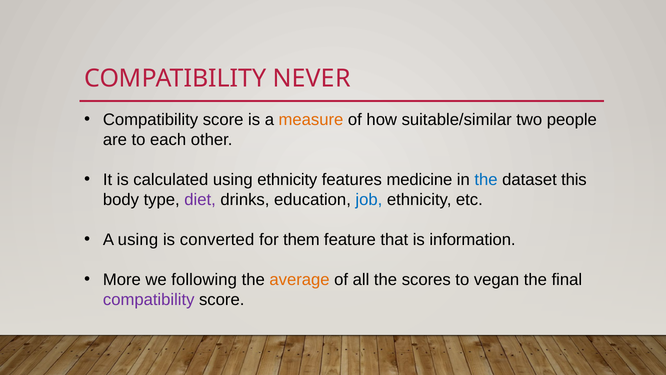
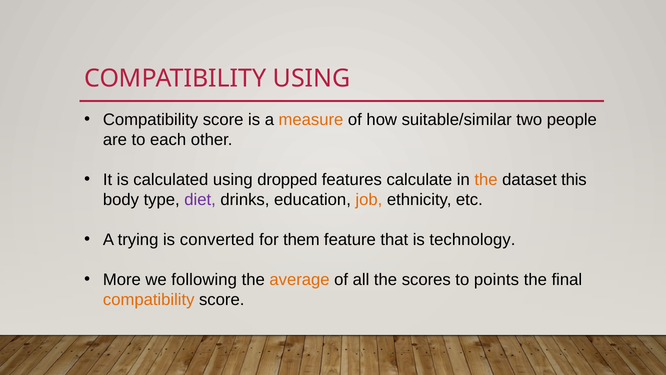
COMPATIBILITY NEVER: NEVER -> USING
using ethnicity: ethnicity -> dropped
medicine: medicine -> calculate
the at (486, 179) colour: blue -> orange
job colour: blue -> orange
A using: using -> trying
information: information -> technology
vegan: vegan -> points
compatibility at (149, 299) colour: purple -> orange
